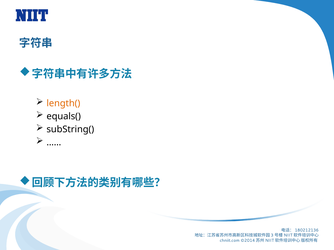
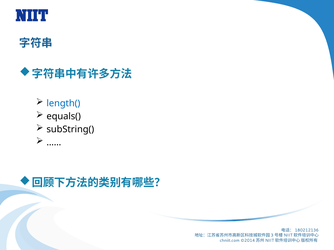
length( colour: orange -> blue
